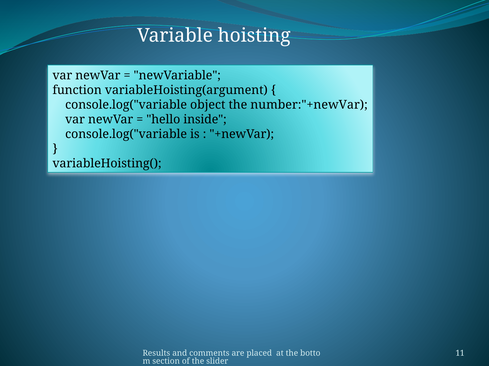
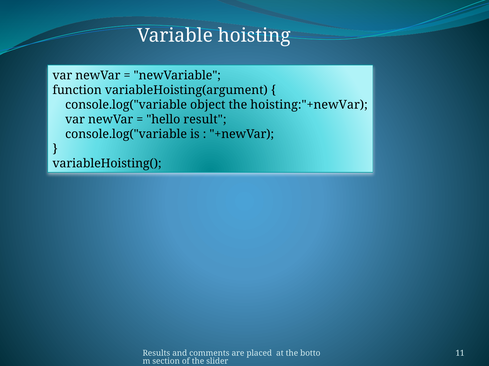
number:"+newVar: number:"+newVar -> hoisting:"+newVar
inside: inside -> result
